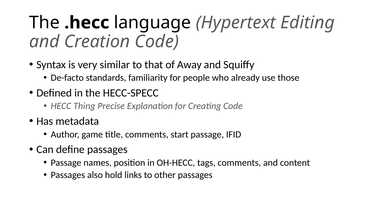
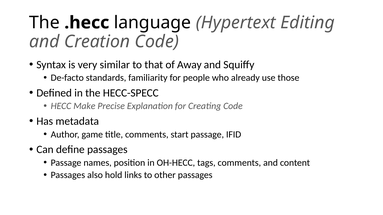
Thing: Thing -> Make
